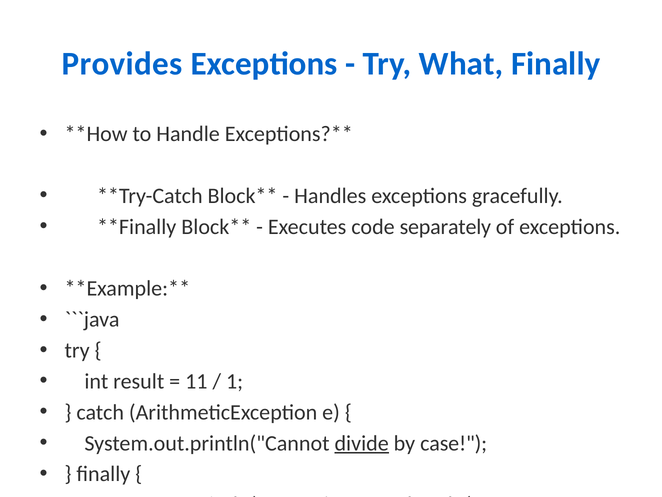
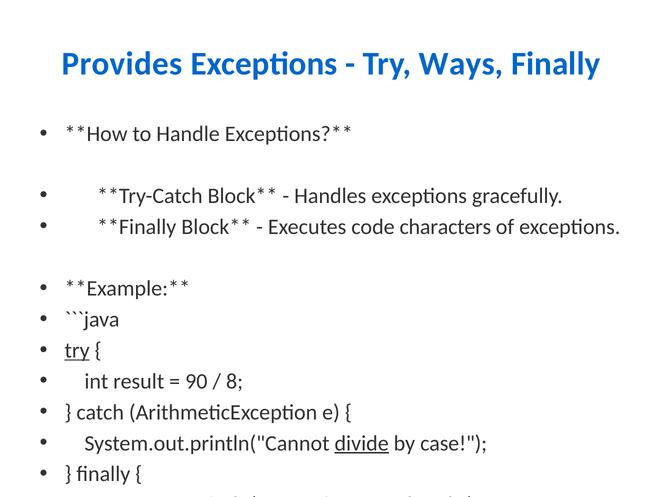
What: What -> Ways
code separately: separately -> characters
try at (77, 350) underline: none -> present
11: 11 -> 90
1: 1 -> 8
